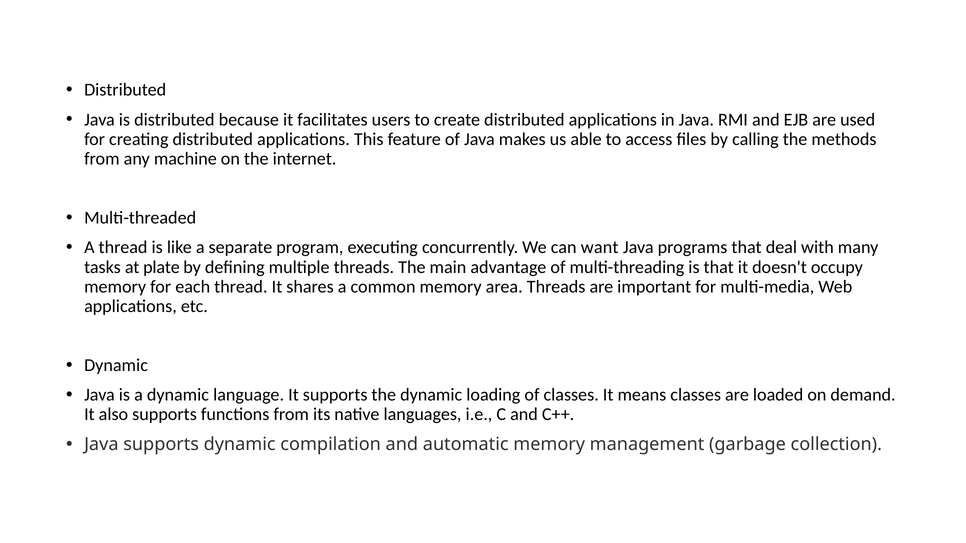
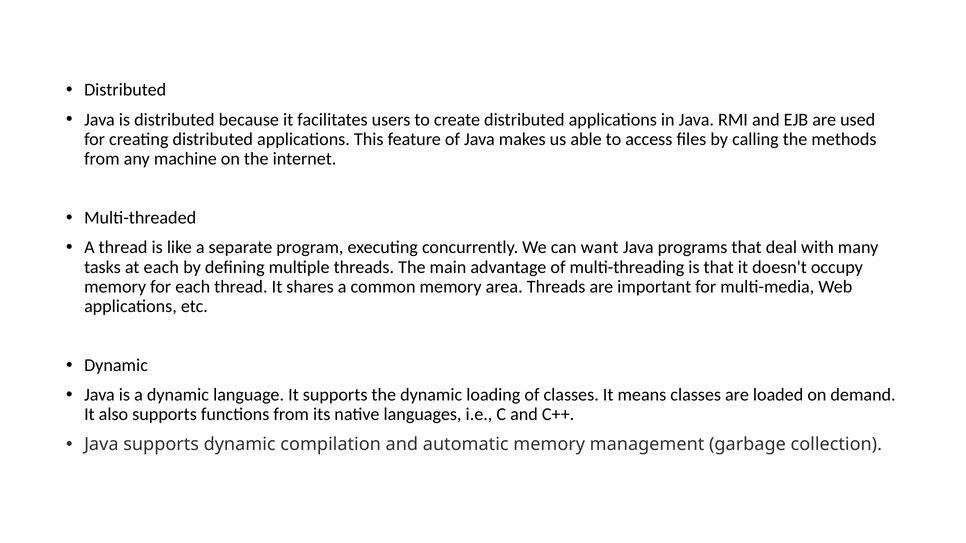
at plate: plate -> each
